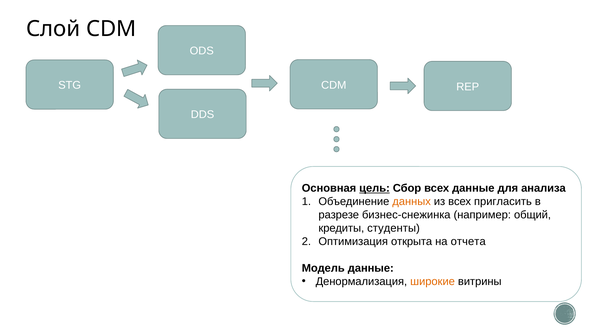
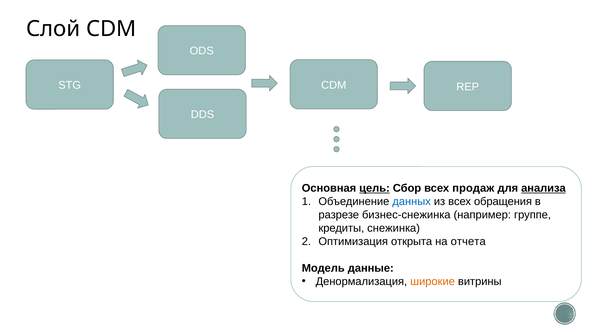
всех данные: данные -> продаж
анализа underline: none -> present
данных colour: orange -> blue
пригласить: пригласить -> обращения
общий: общий -> группе
студенты: студенты -> снежинка
